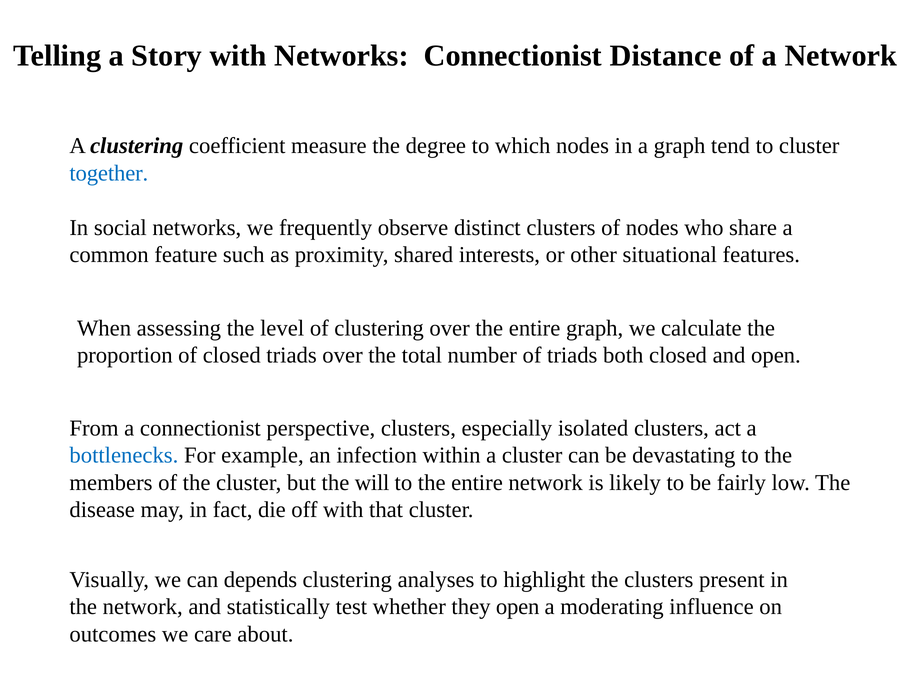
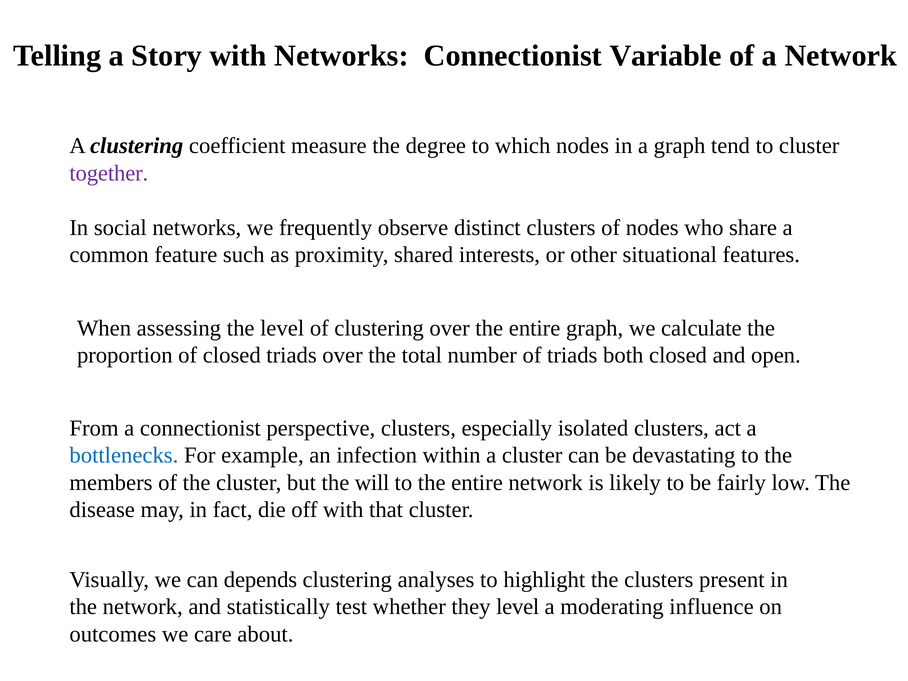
Distance: Distance -> Variable
together colour: blue -> purple
they open: open -> level
